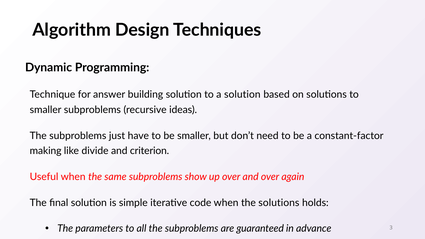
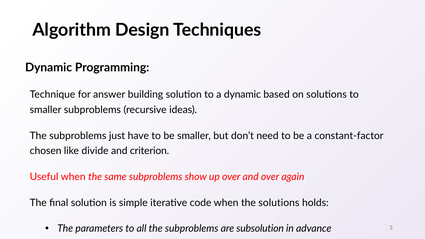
a solution: solution -> dynamic
making: making -> chosen
guaranteed: guaranteed -> subsolution
